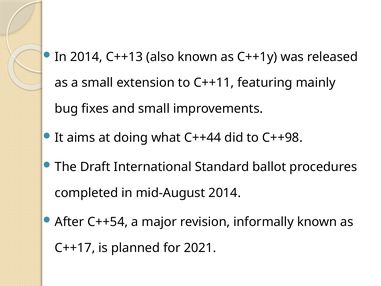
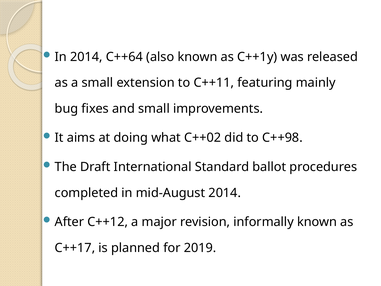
C++13: C++13 -> C++64
C++44: C++44 -> C++02
C++54: C++54 -> C++12
2021: 2021 -> 2019
